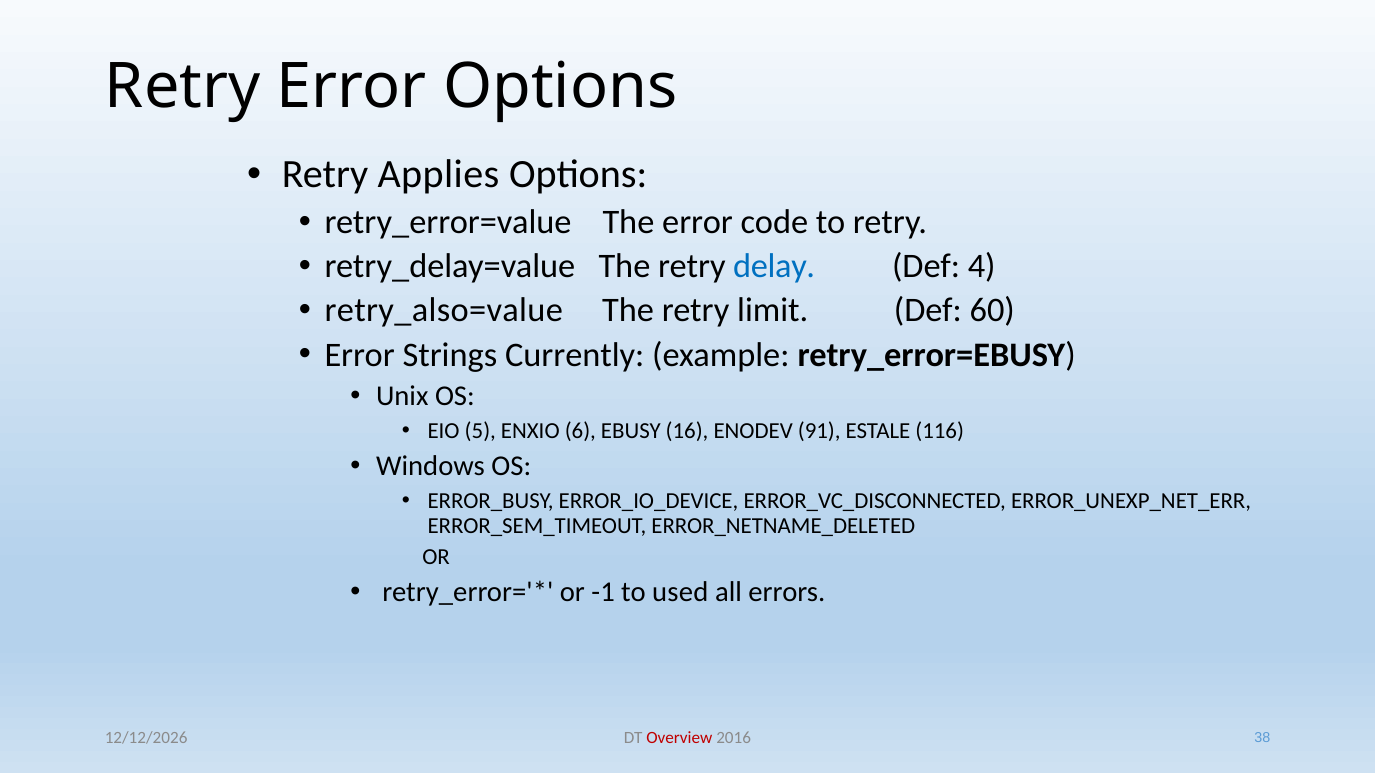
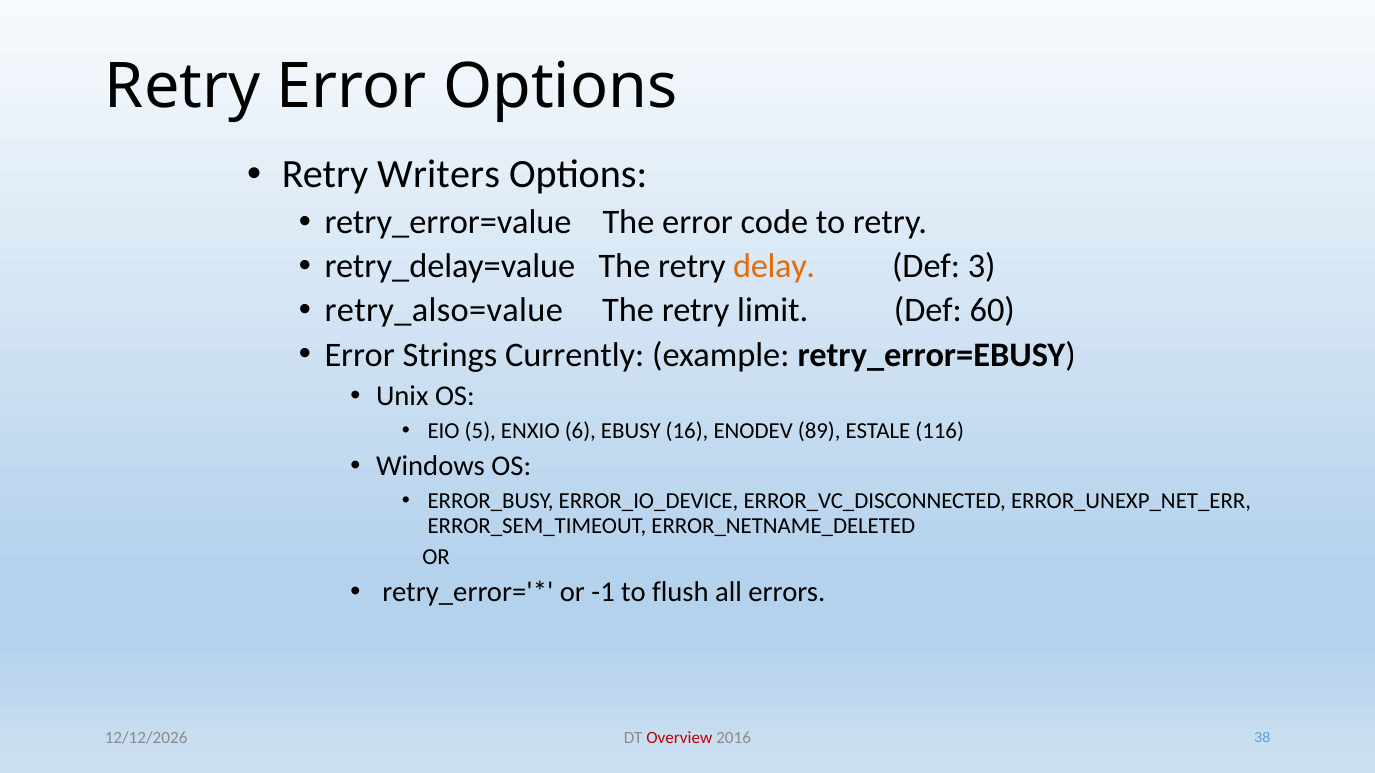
Applies: Applies -> Writers
delay colour: blue -> orange
4: 4 -> 3
91: 91 -> 89
used: used -> flush
